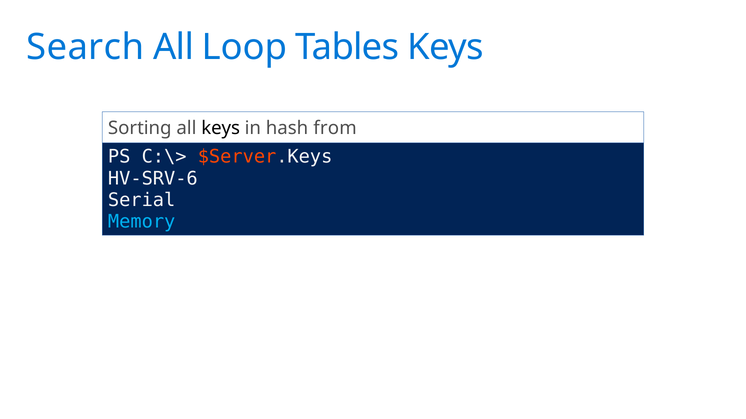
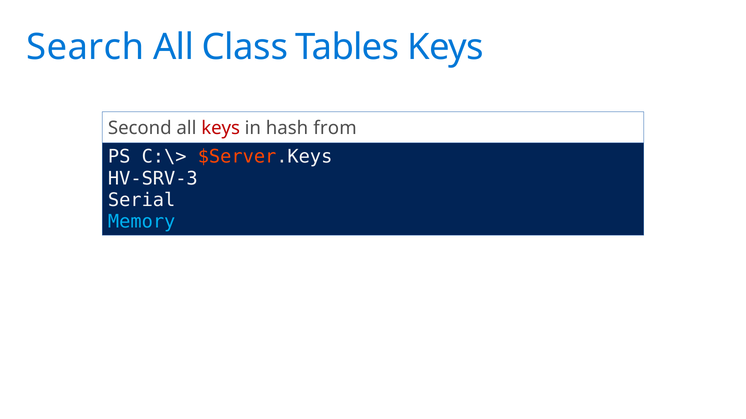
Loop: Loop -> Class
Sorting: Sorting -> Second
keys at (221, 129) colour: black -> red
HV-SRV-6: HV-SRV-6 -> HV-SRV-3
